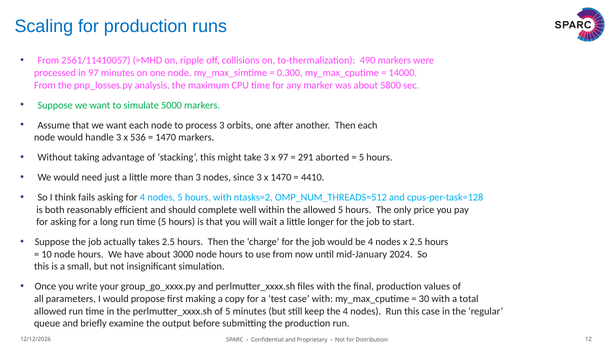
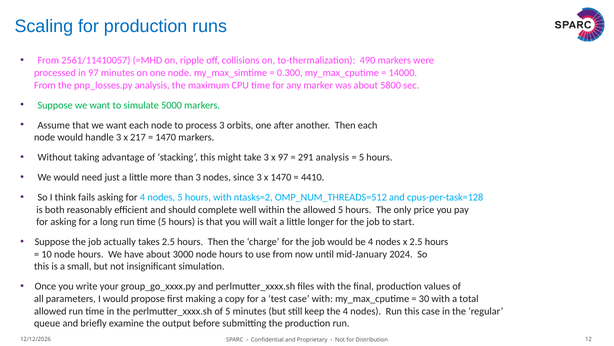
536: 536 -> 217
291 aborted: aborted -> analysis
